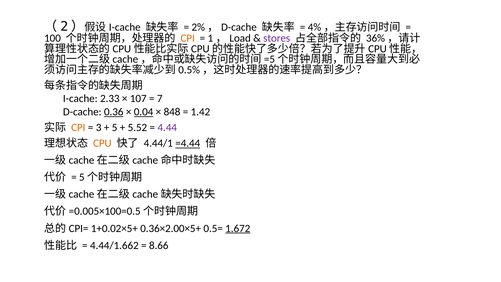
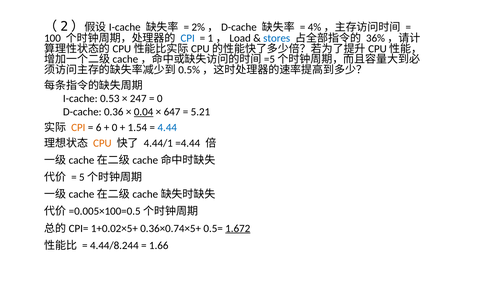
CPI at (188, 38) colour: orange -> blue
stores colour: purple -> blue
2.33: 2.33 -> 0.53
107: 107 -> 247
7 at (160, 99): 7 -> 0
0.36 underline: present -> none
848: 848 -> 647
1.42: 1.42 -> 5.21
3: 3 -> 6
5 at (115, 127): 5 -> 0
5.52: 5.52 -> 1.54
4.44 colour: purple -> blue
=4.44 underline: present -> none
0.36×2.00×5+: 0.36×2.00×5+ -> 0.36×0.74×5+
4.44/1.662: 4.44/1.662 -> 4.44/8.244
8.66: 8.66 -> 1.66
